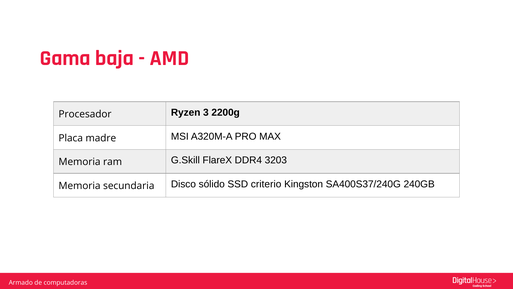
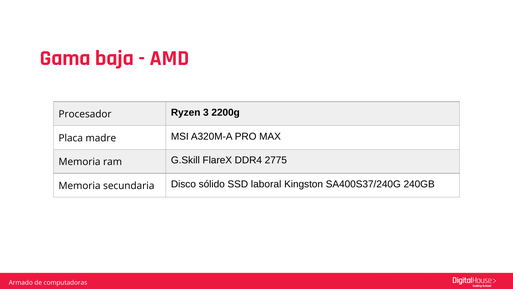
3203: 3203 -> 2775
criterio: criterio -> laboral
